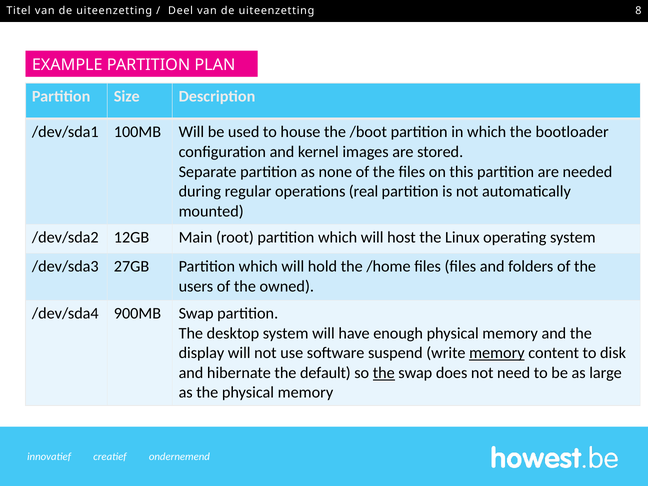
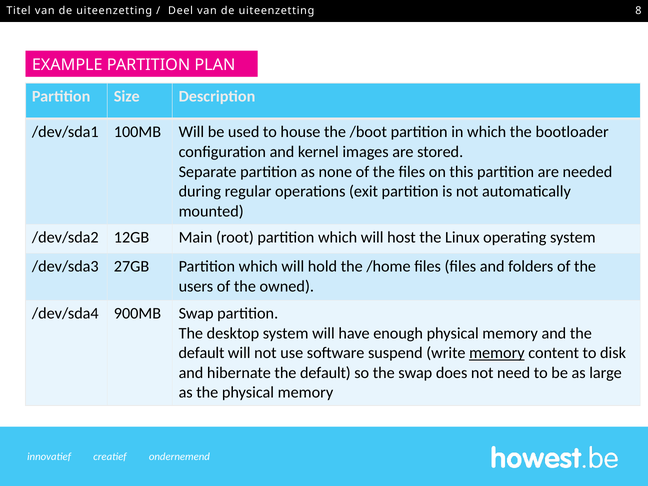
real: real -> exit
display at (201, 353): display -> default
the at (384, 373) underline: present -> none
